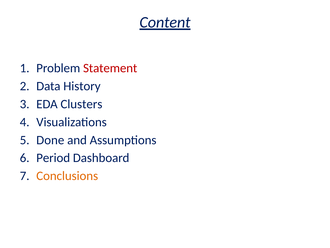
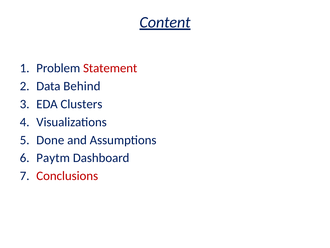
History: History -> Behind
Period: Period -> Paytm
Conclusions colour: orange -> red
